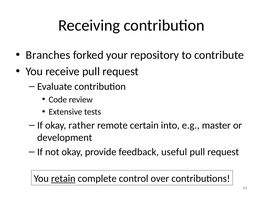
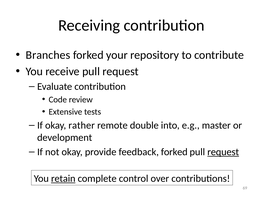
certain: certain -> double
feedback useful: useful -> forked
request at (223, 152) underline: none -> present
